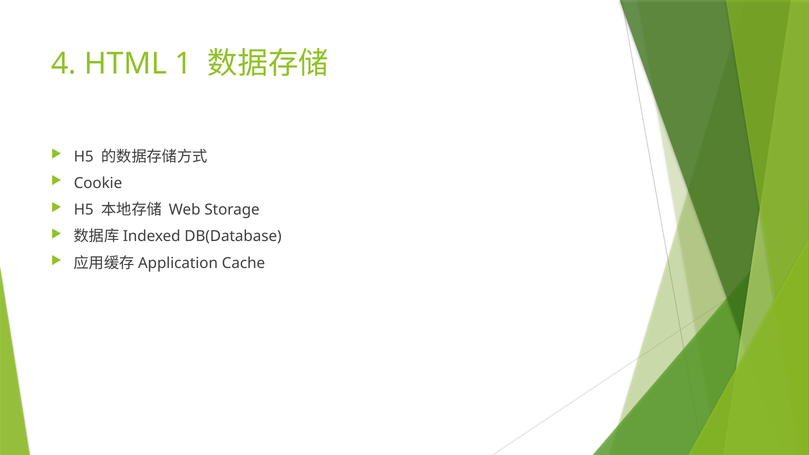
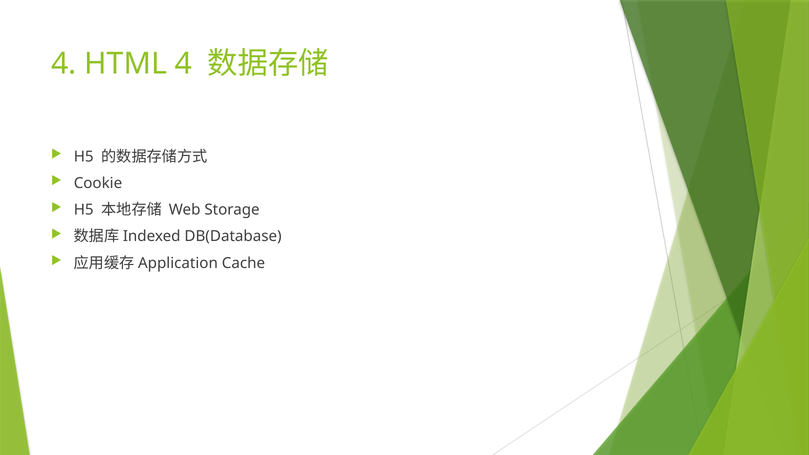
HTML 1: 1 -> 4
